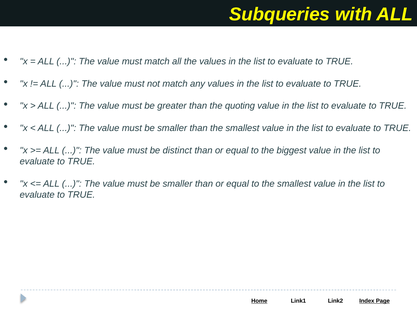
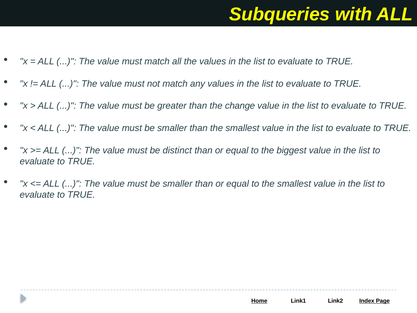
quoting: quoting -> change
